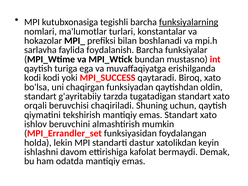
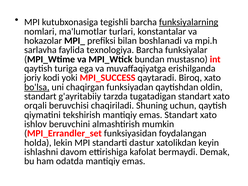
foydalanish: foydalanish -> texnologiya
kodi at (33, 78): kodi -> joriy
bo'lsa underline: none -> present
